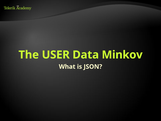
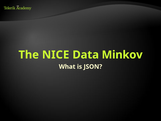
USER: USER -> NICE
